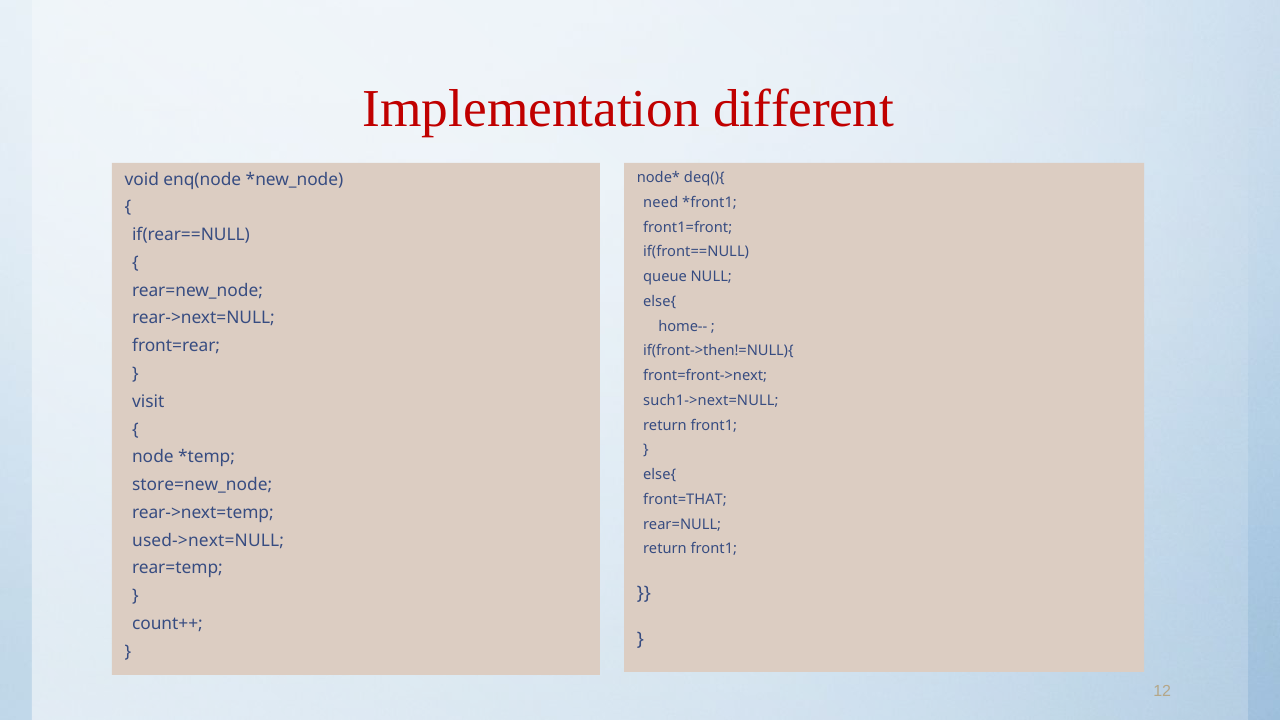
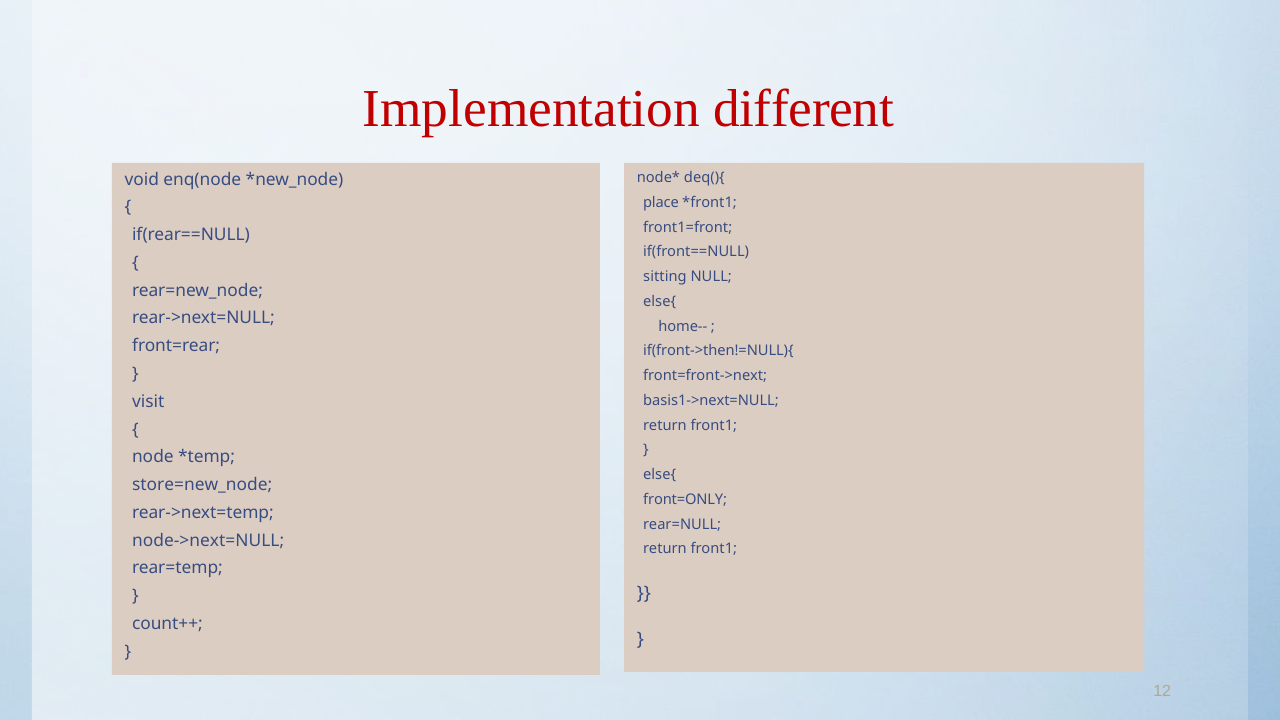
need: need -> place
queue: queue -> sitting
such1->next=NULL: such1->next=NULL -> basis1->next=NULL
front=THAT: front=THAT -> front=ONLY
used->next=NULL: used->next=NULL -> node->next=NULL
